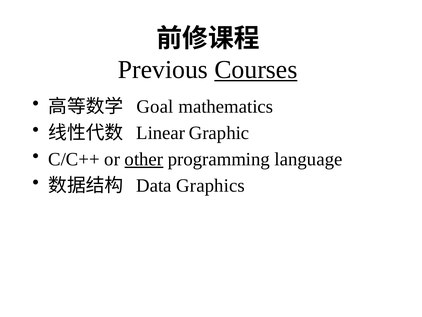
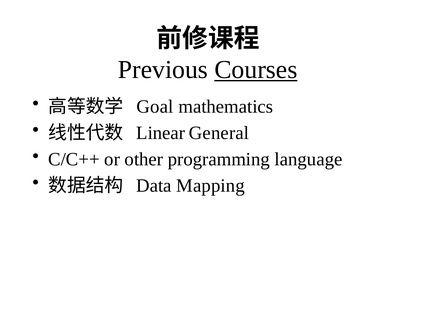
Graphic: Graphic -> General
other underline: present -> none
Graphics: Graphics -> Mapping
